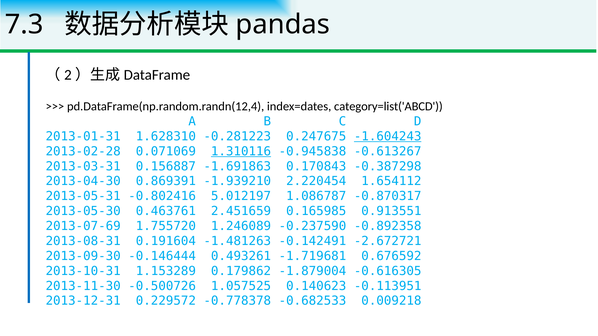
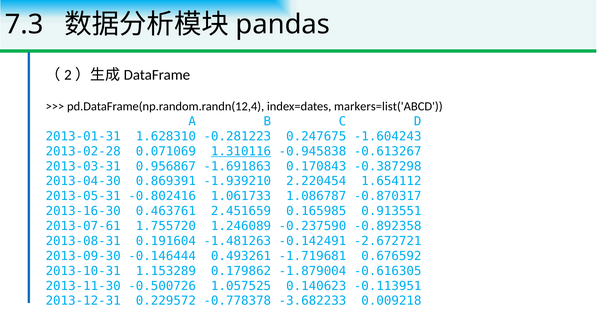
category=list('ABCD: category=list('ABCD -> markers=list('ABCD
-1.604243 underline: present -> none
0.156887: 0.156887 -> 0.956867
5.012197: 5.012197 -> 1.061733
2013-05-30: 2013-05-30 -> 2013-16-30
2013-07-69: 2013-07-69 -> 2013-07-61
-0.682533: -0.682533 -> -3.682233
